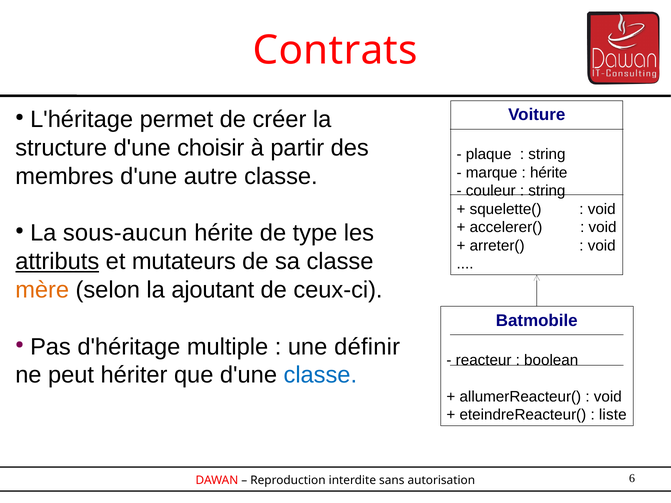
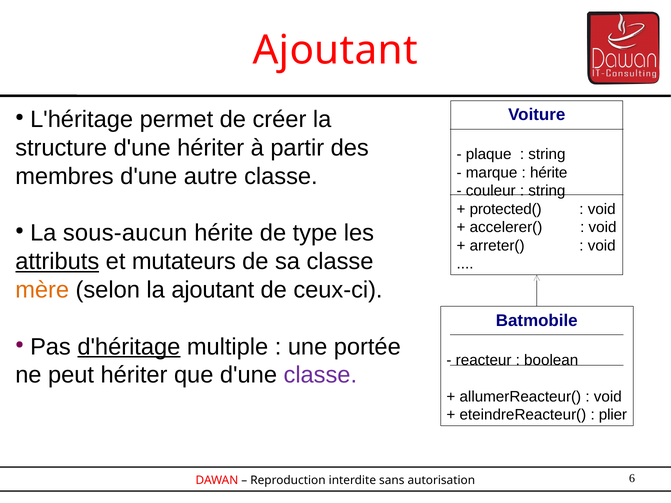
Contrats at (335, 51): Contrats -> Ajoutant
d'une choisir: choisir -> hériter
squelette(: squelette( -> protected(
d'héritage underline: none -> present
définir: définir -> portée
classe at (320, 375) colour: blue -> purple
liste: liste -> plier
